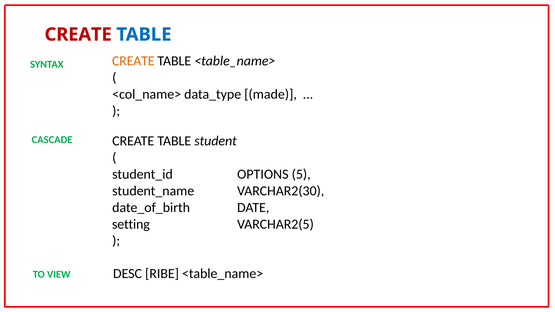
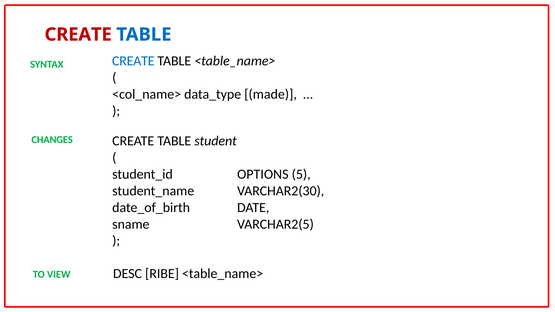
CREATE at (133, 61) colour: orange -> blue
CASCADE: CASCADE -> CHANGES
setting: setting -> sname
